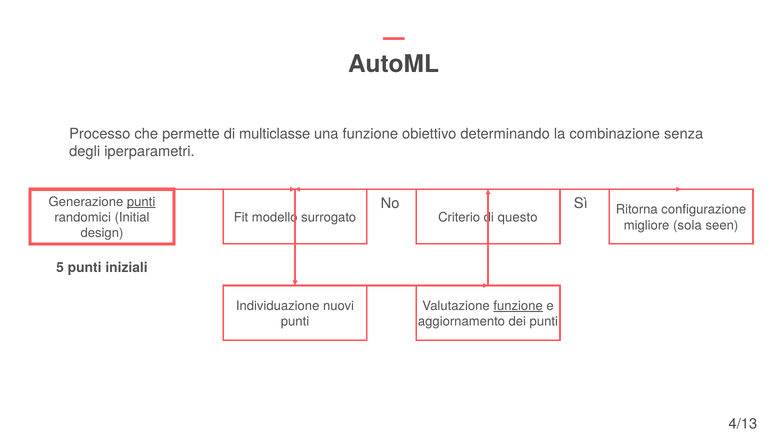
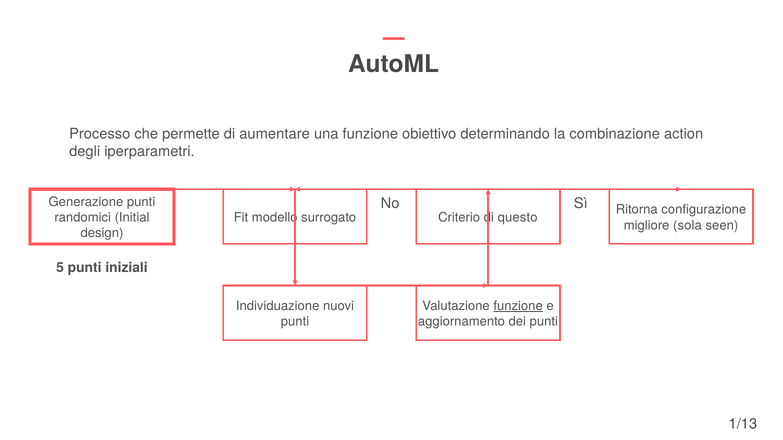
multiclasse: multiclasse -> aumentare
senza: senza -> action
punti at (141, 202) underline: present -> none
4/13: 4/13 -> 1/13
